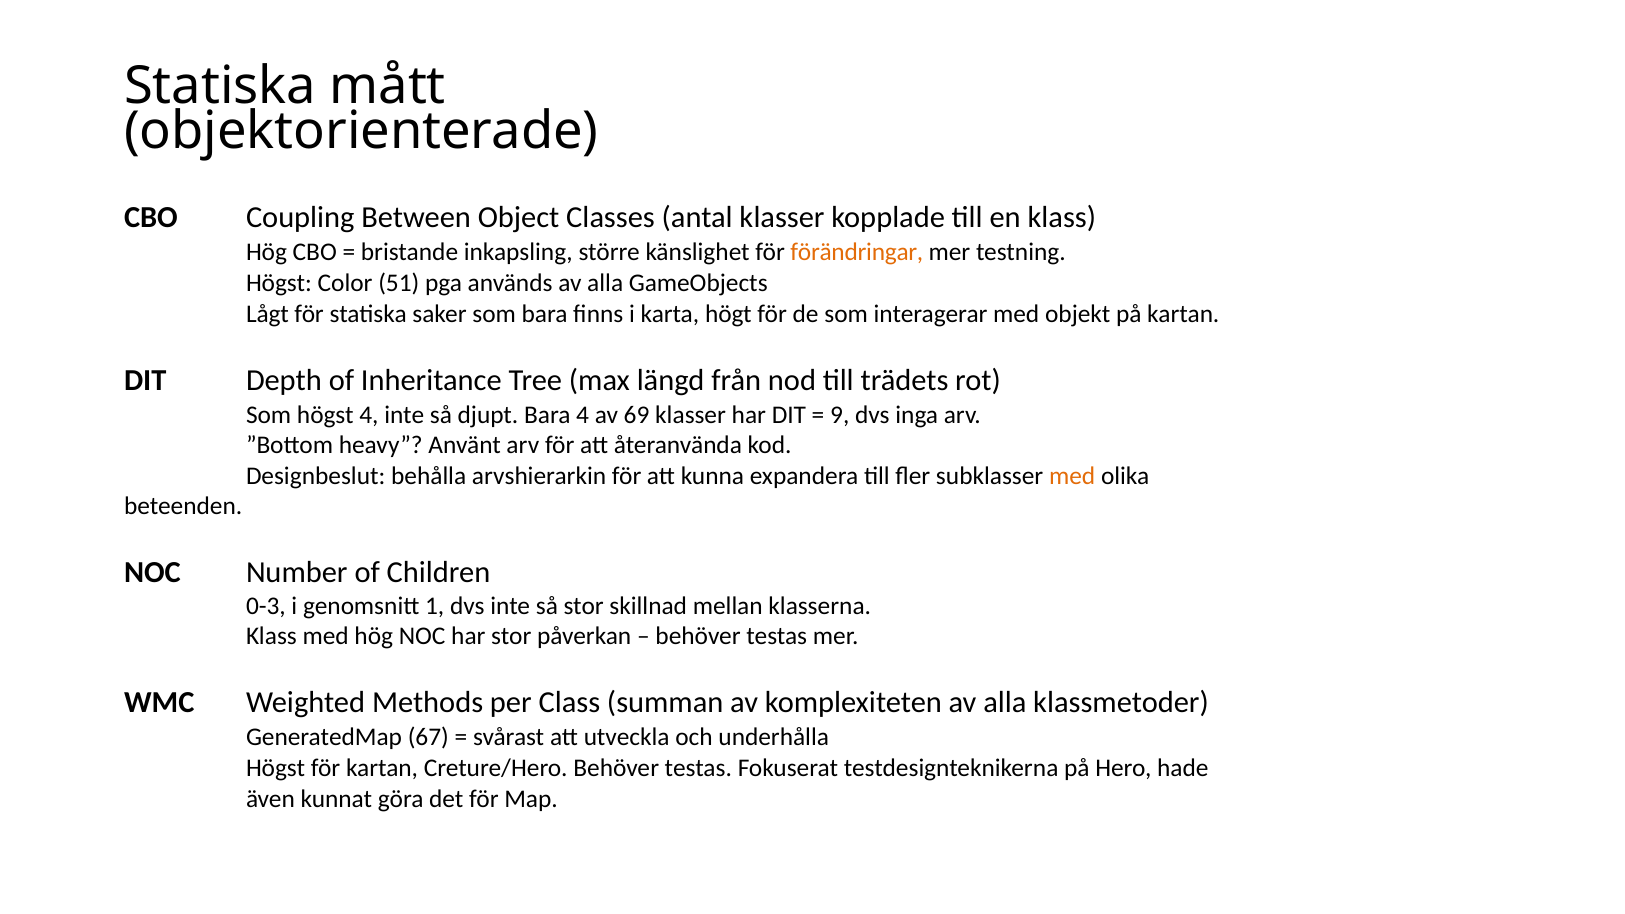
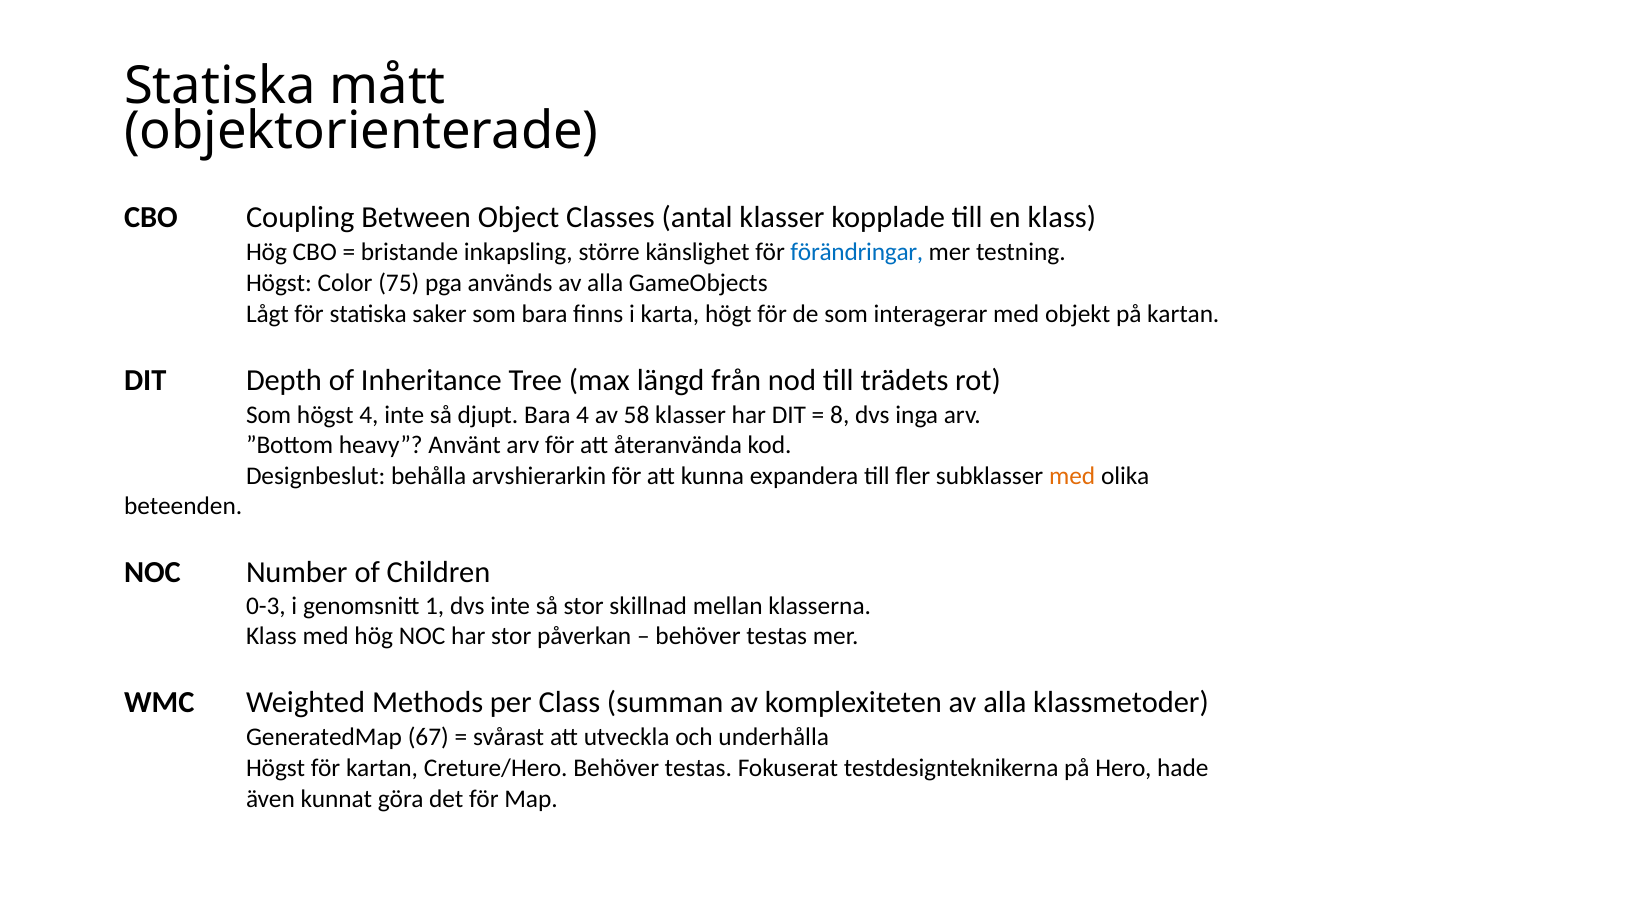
förändringar colour: orange -> blue
51: 51 -> 75
69: 69 -> 58
9: 9 -> 8
